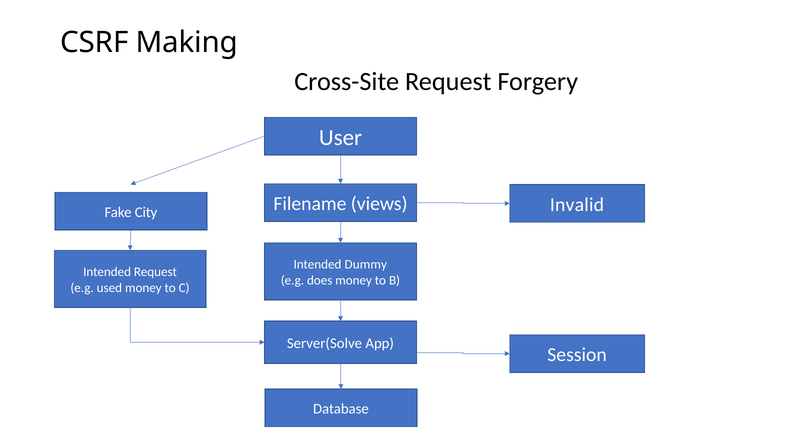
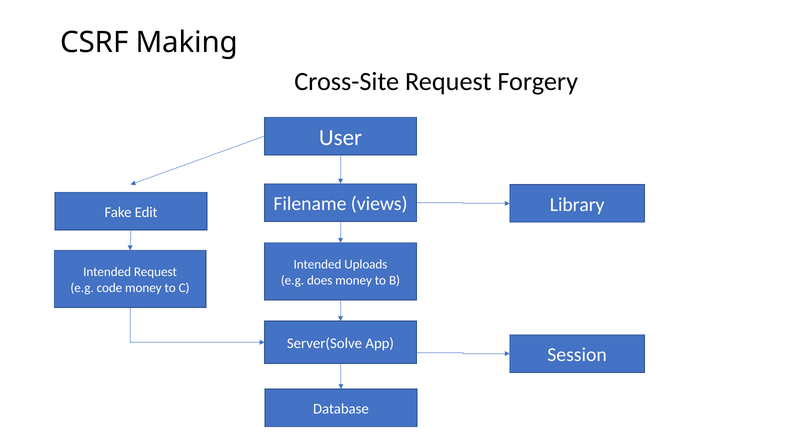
Invalid: Invalid -> Library
City: City -> Edit
Dummy: Dummy -> Uploads
used: used -> code
